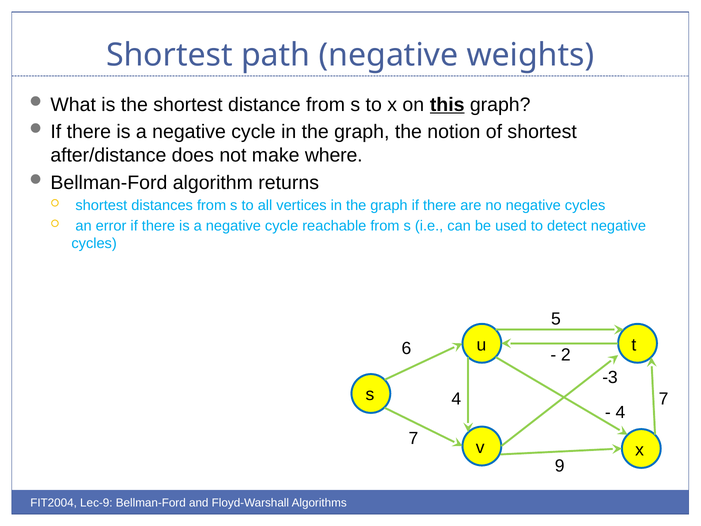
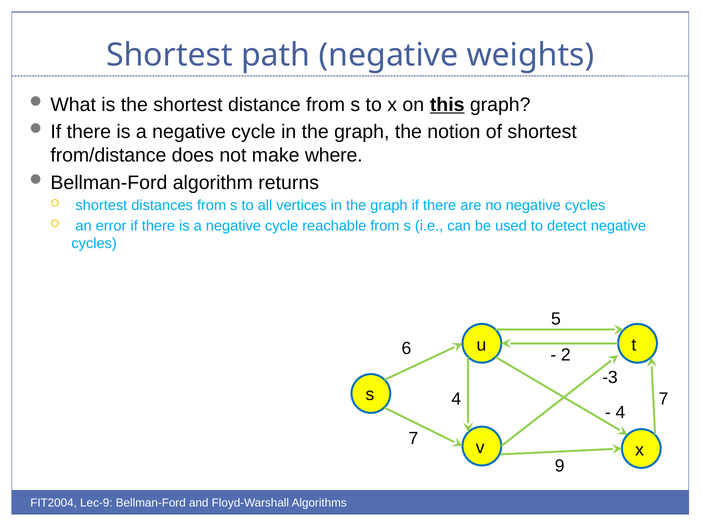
after/distance: after/distance -> from/distance
